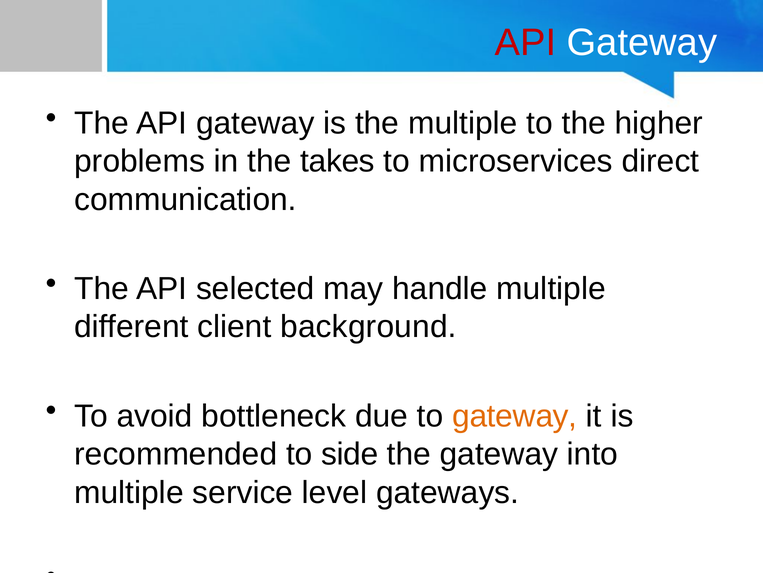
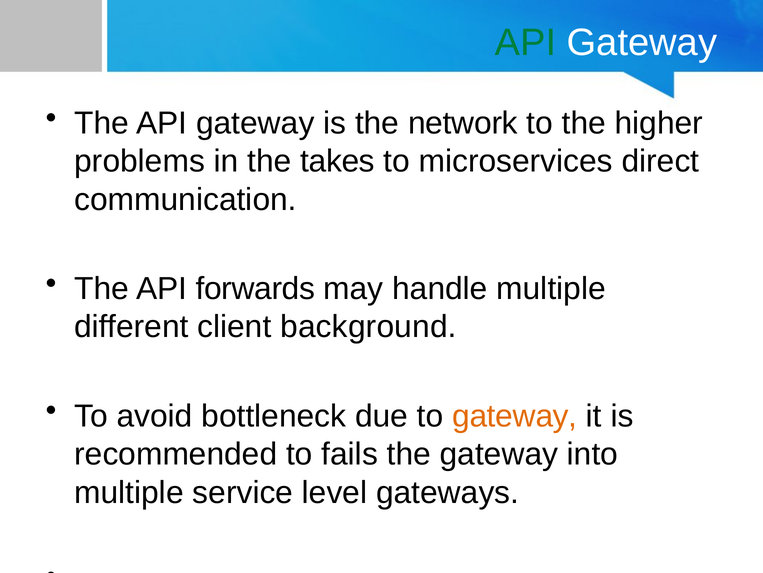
API at (526, 43) colour: red -> green
the multiple: multiple -> network
selected: selected -> forwards
side: side -> fails
